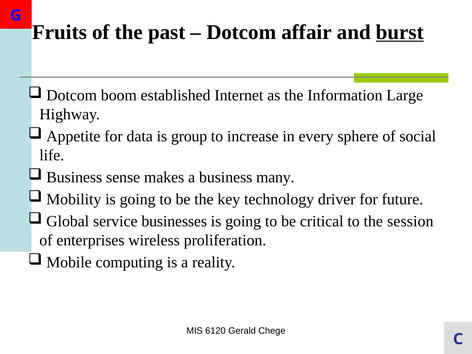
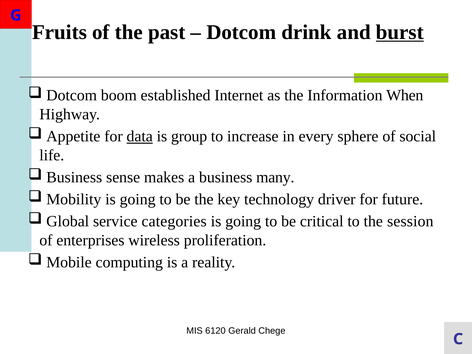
affair: affair -> drink
Large: Large -> When
data underline: none -> present
businesses: businesses -> categories
